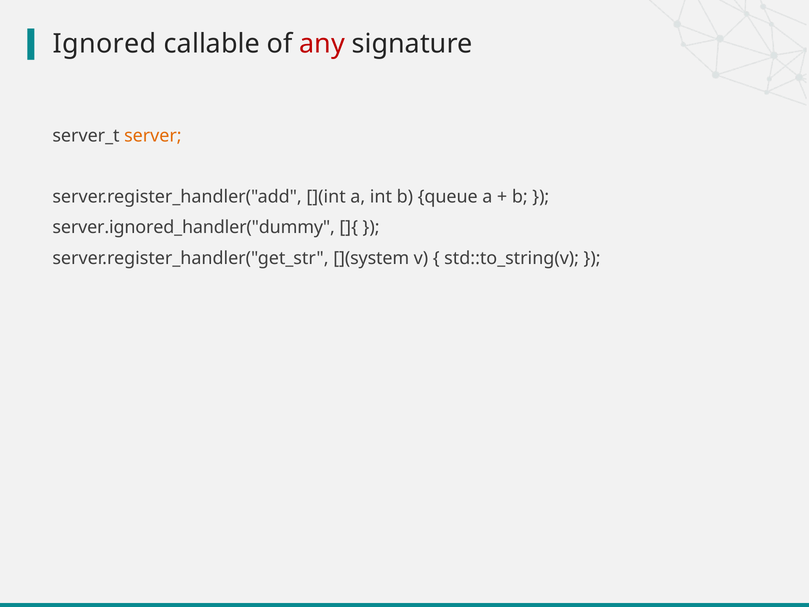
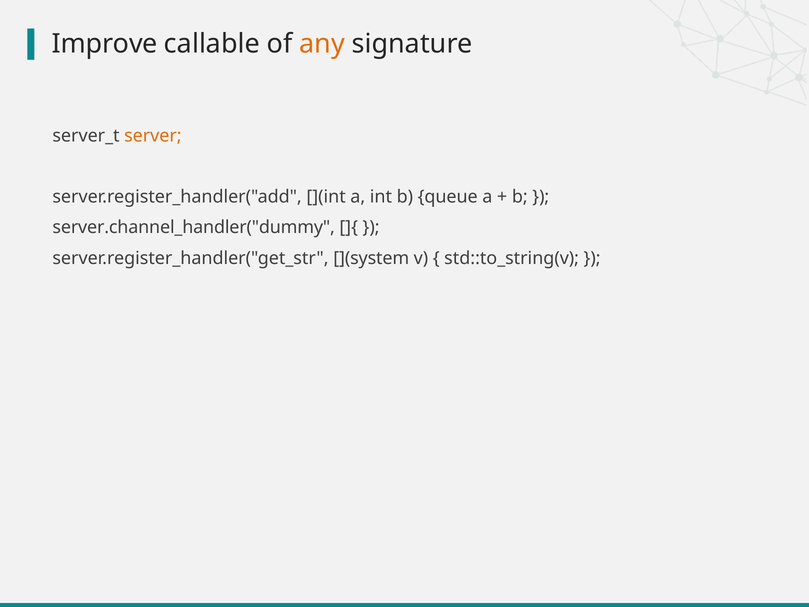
Ignored: Ignored -> Improve
any colour: red -> orange
server.ignored_handler("dummy: server.ignored_handler("dummy -> server.channel_handler("dummy
